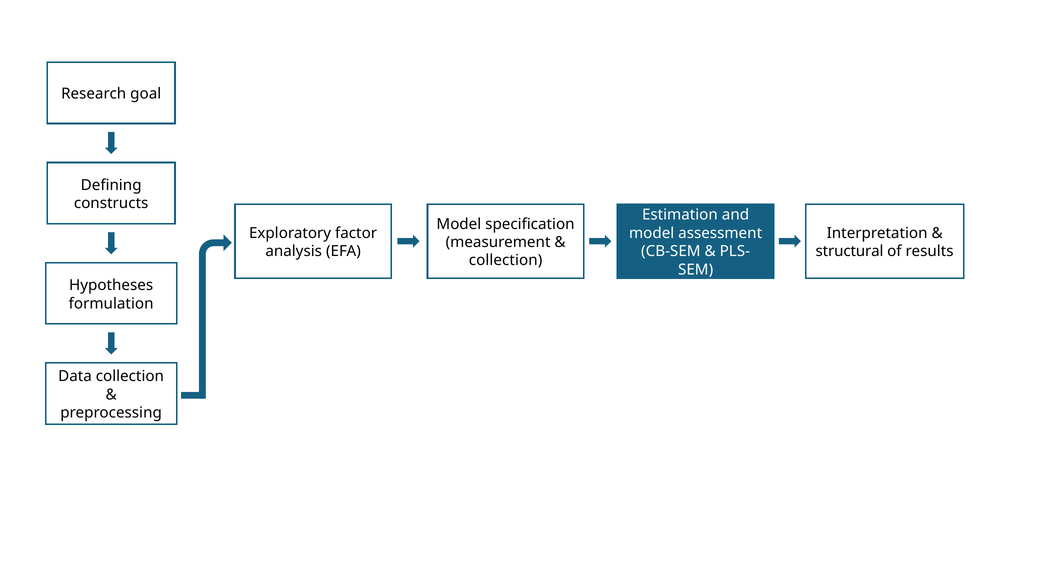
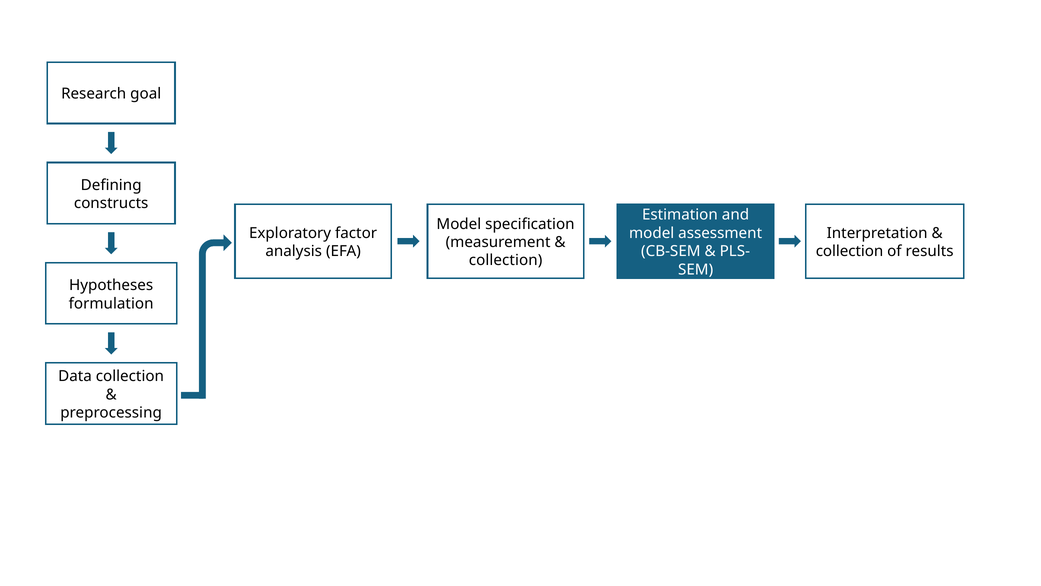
structural at (850, 251): structural -> collection
